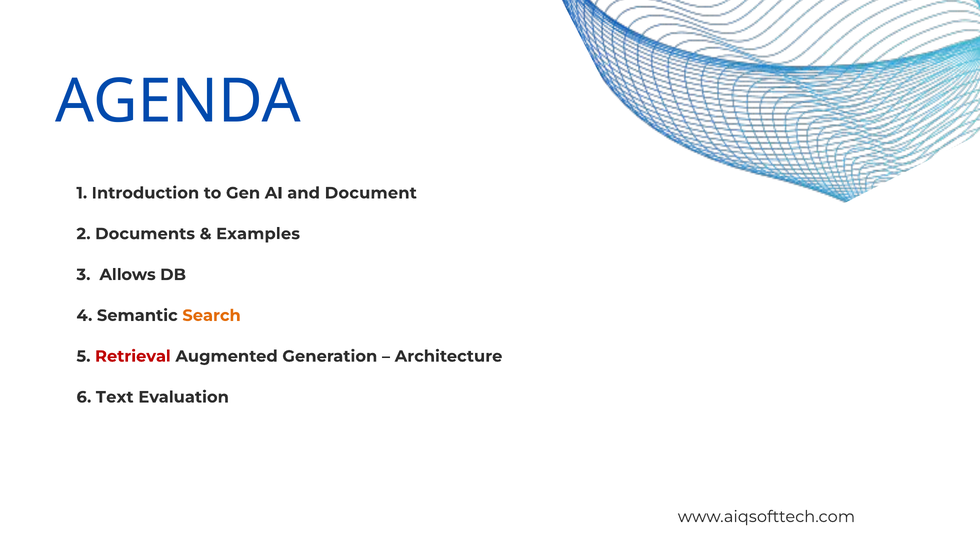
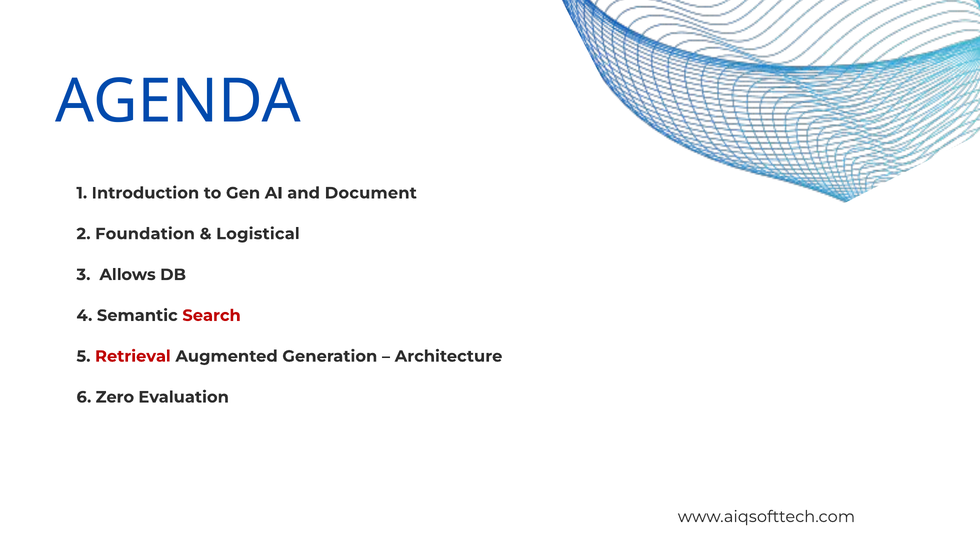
Documents: Documents -> Foundation
Examples: Examples -> Logistical
Search colour: orange -> red
Text: Text -> Zero
